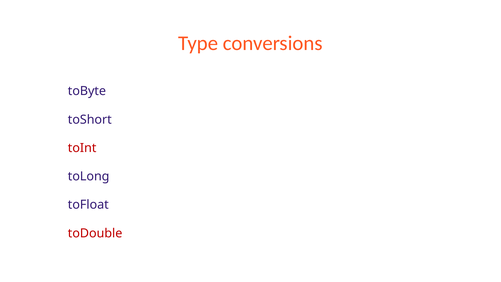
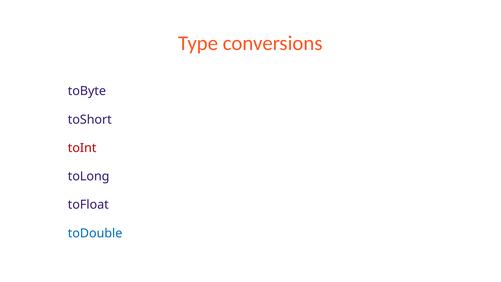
toDouble colour: red -> blue
